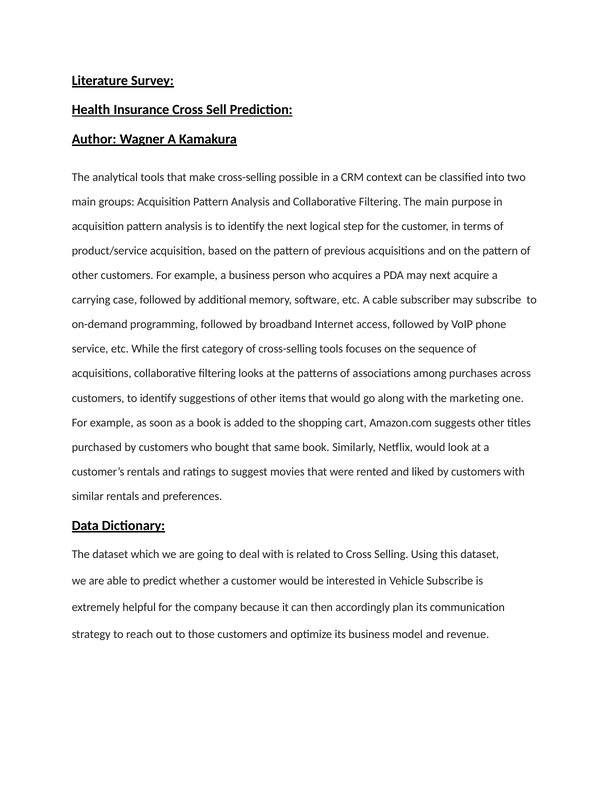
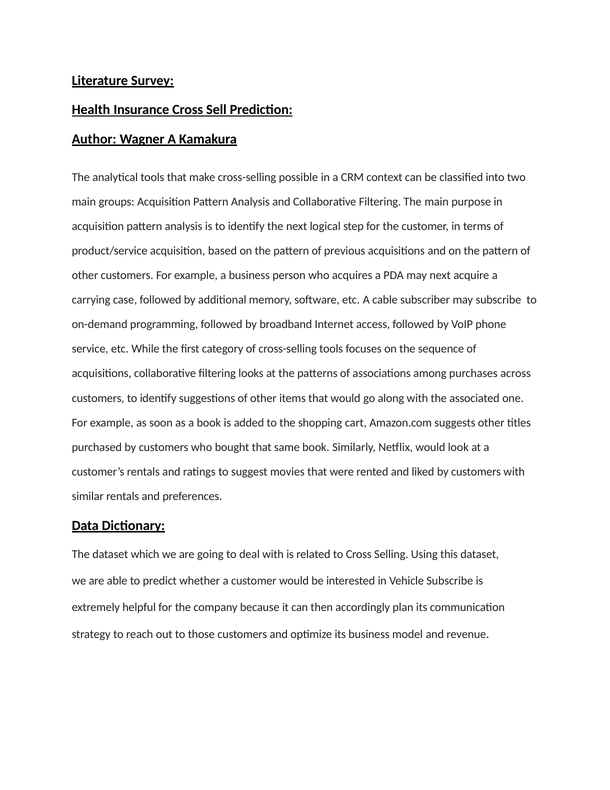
marketing: marketing -> associated
